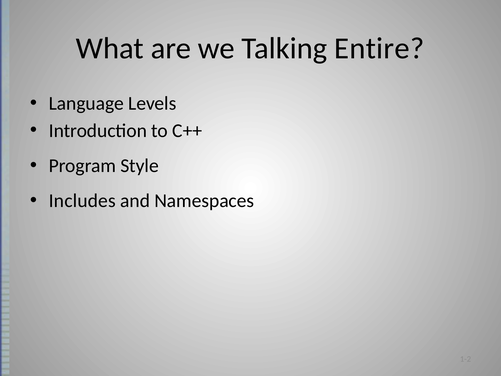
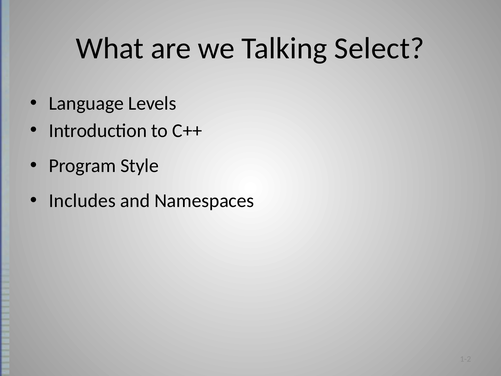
Entire: Entire -> Select
